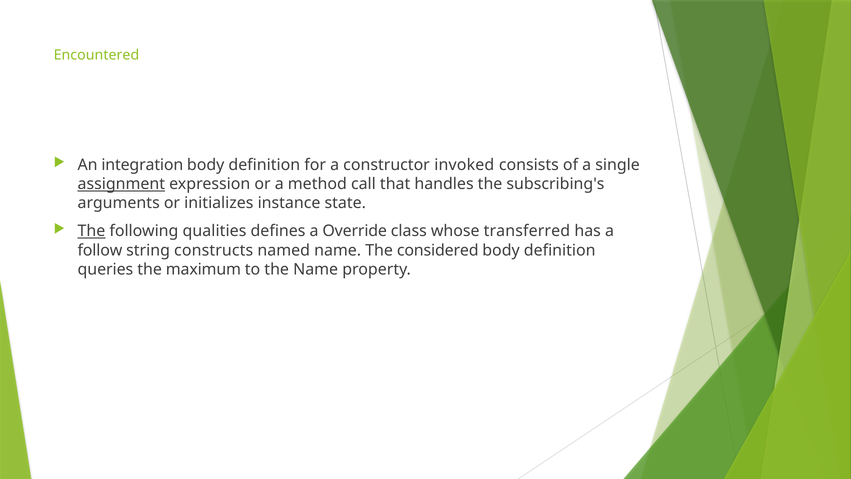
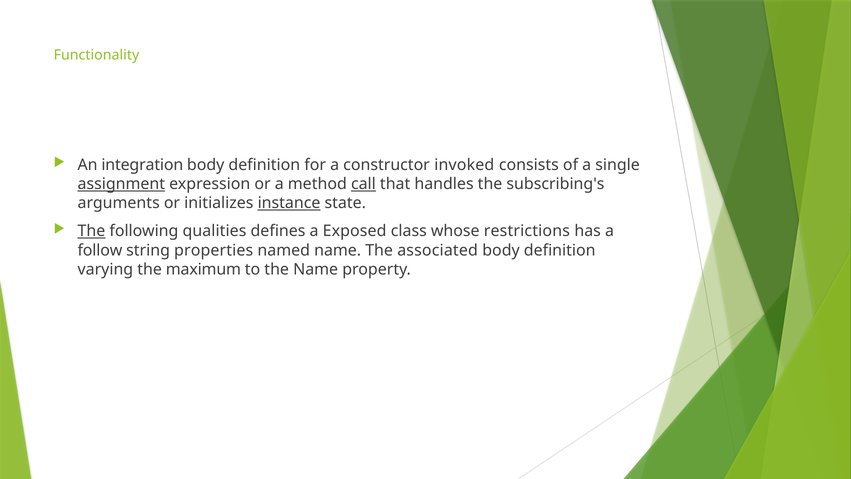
Encountered: Encountered -> Functionality
call underline: none -> present
instance underline: none -> present
Override: Override -> Exposed
transferred: transferred -> restrictions
constructs: constructs -> properties
considered: considered -> associated
queries: queries -> varying
